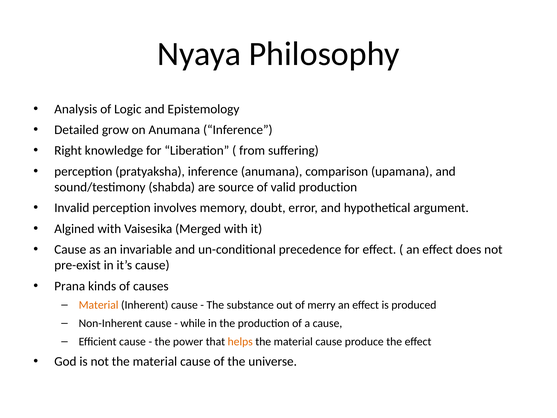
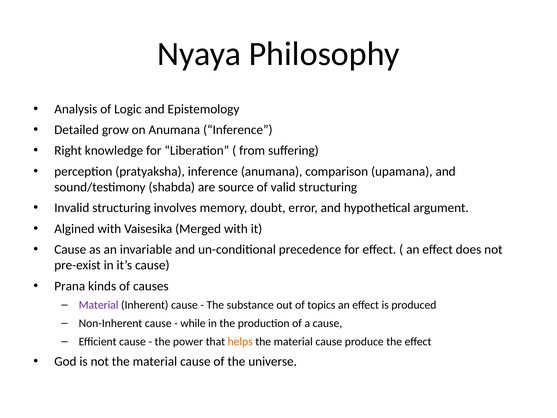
valid production: production -> structuring
Invalid perception: perception -> structuring
Material at (99, 305) colour: orange -> purple
merry: merry -> topics
